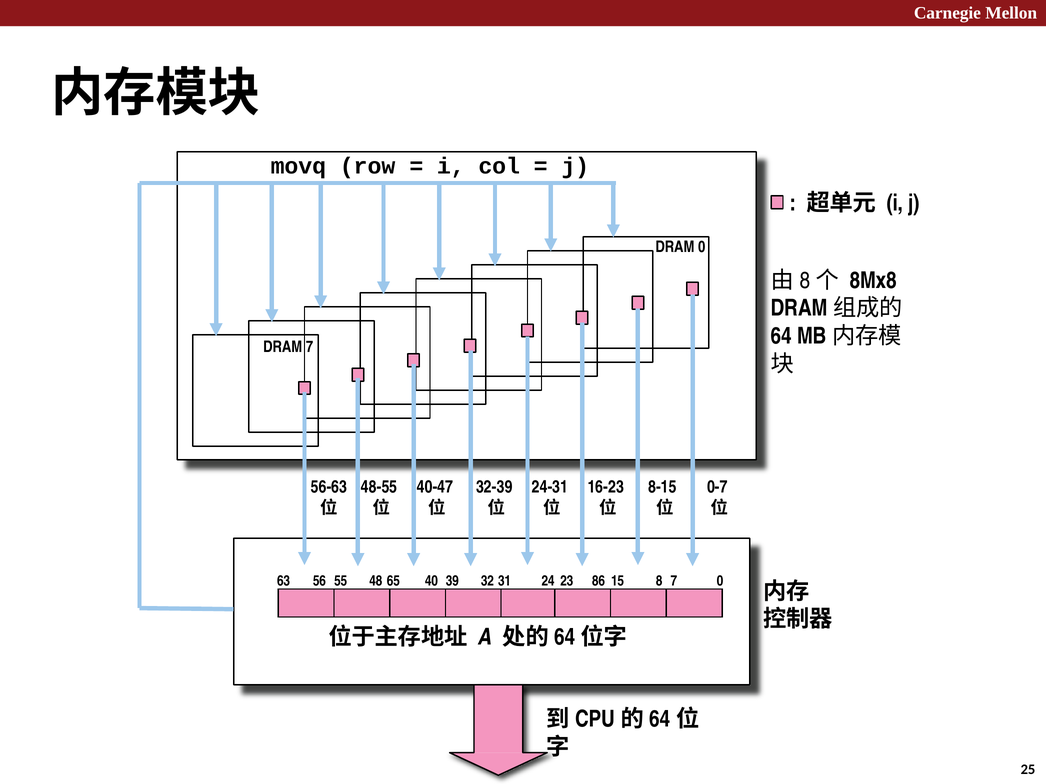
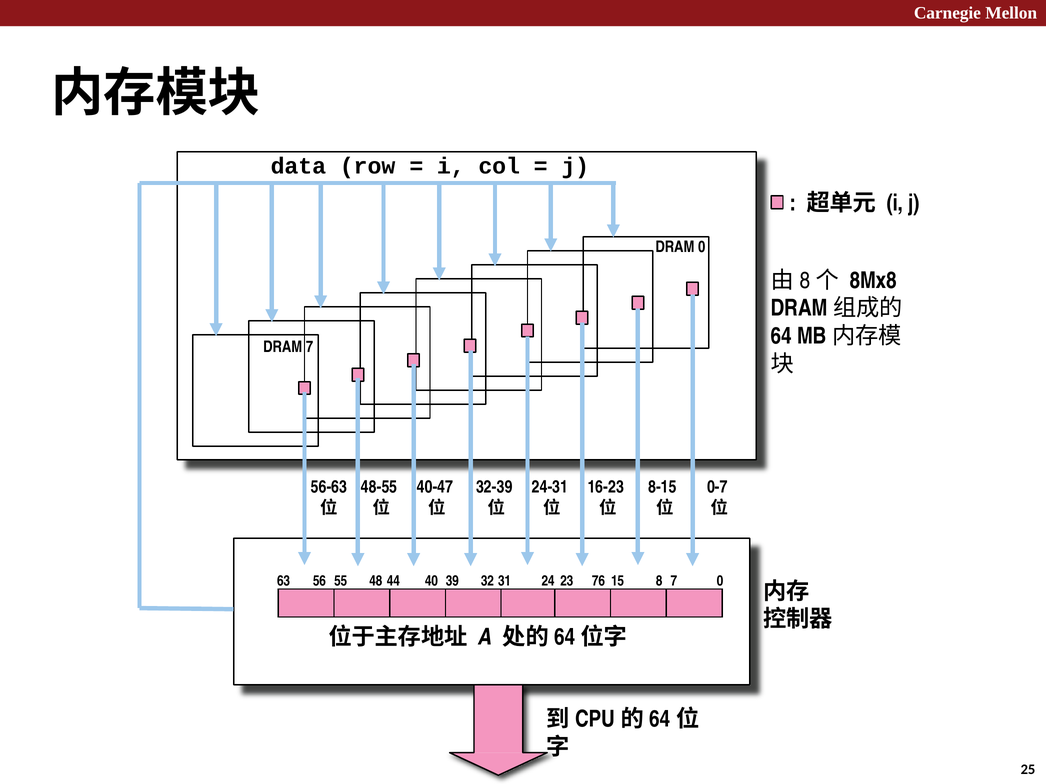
movq: movq -> data
65: 65 -> 44
86: 86 -> 76
